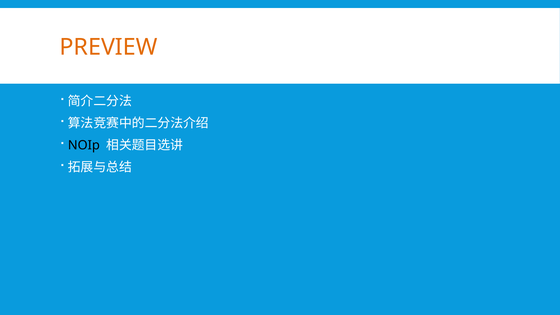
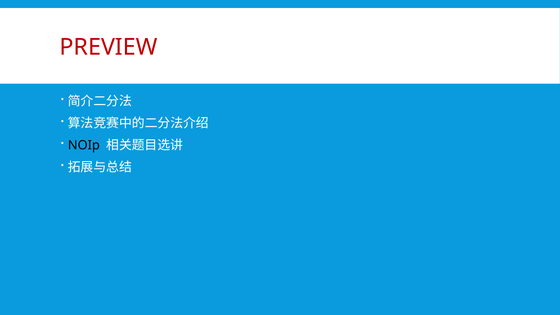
PREVIEW colour: orange -> red
